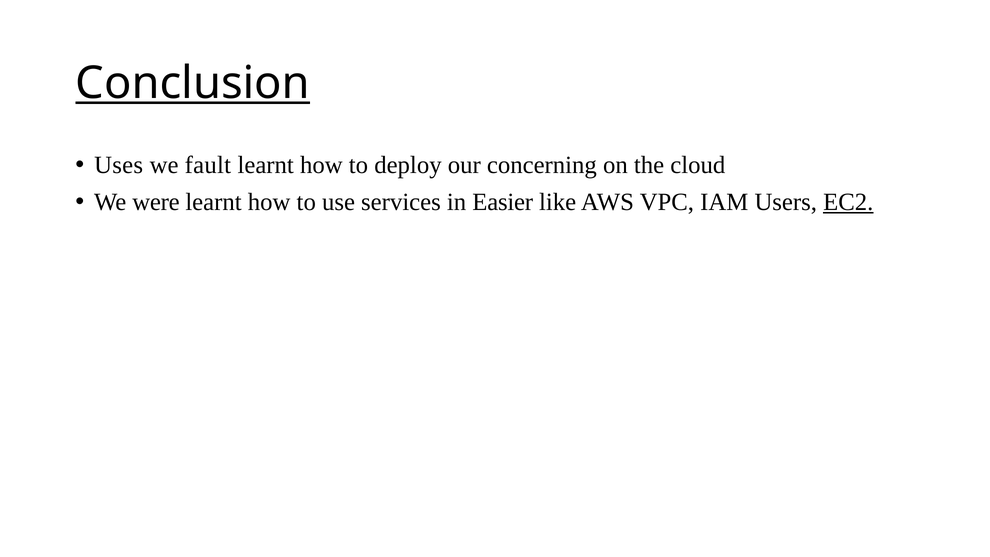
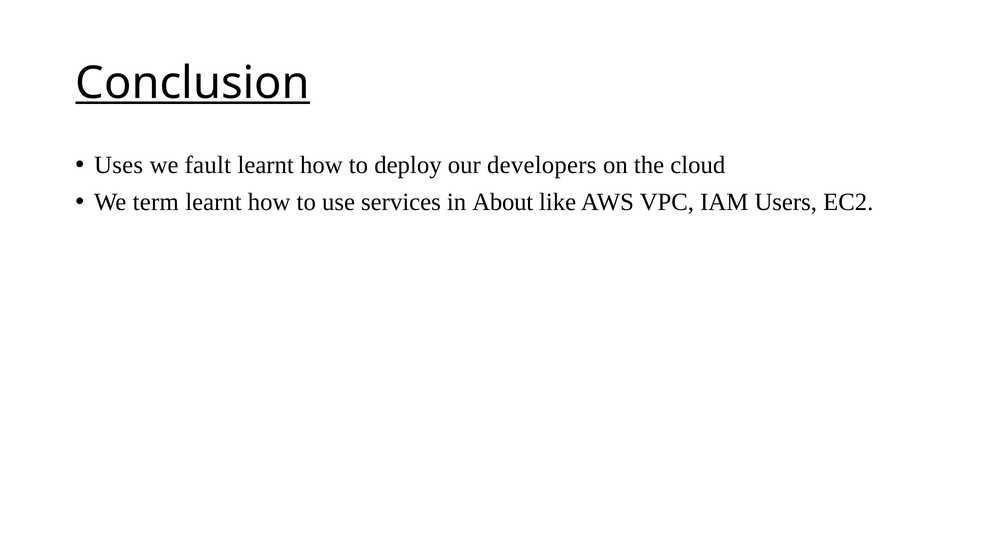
concerning: concerning -> developers
were: were -> term
Easier: Easier -> About
EC2 underline: present -> none
